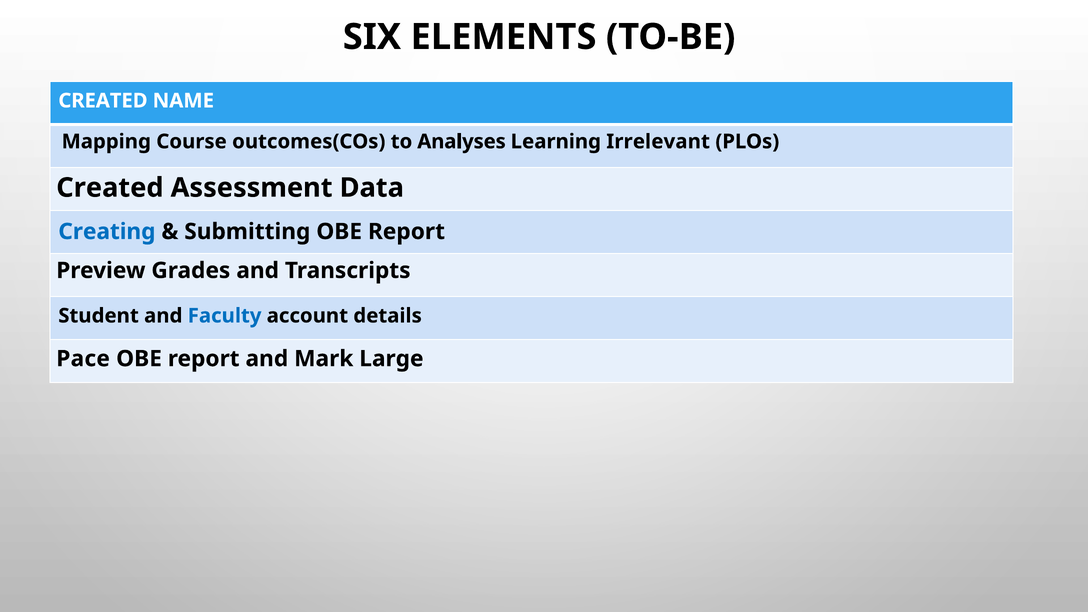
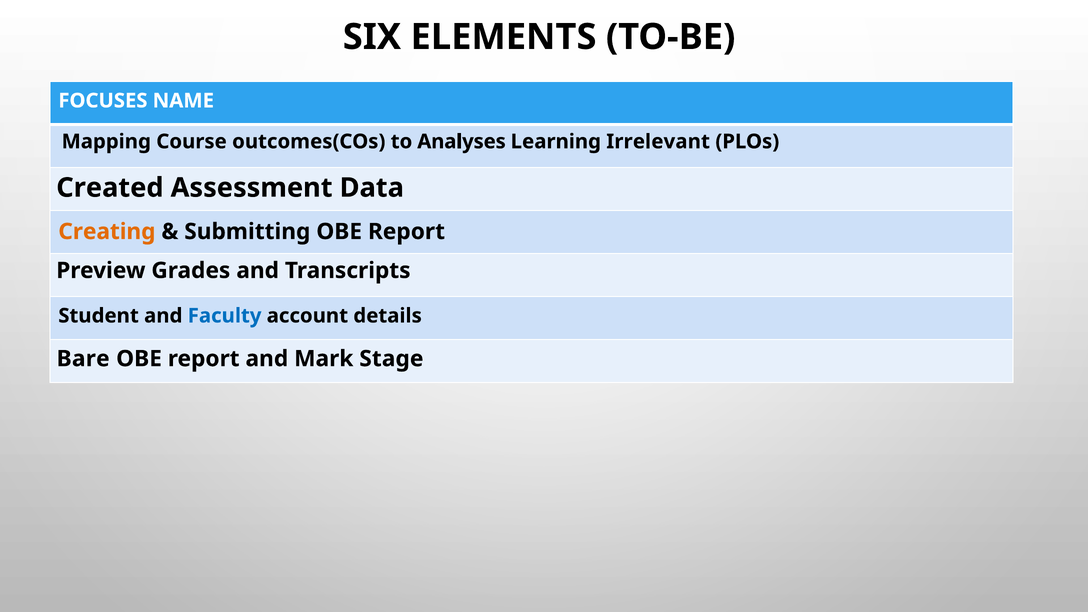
CREATED at (103, 101): CREATED -> FOCUSES
Creating colour: blue -> orange
Pace: Pace -> Bare
Large: Large -> Stage
